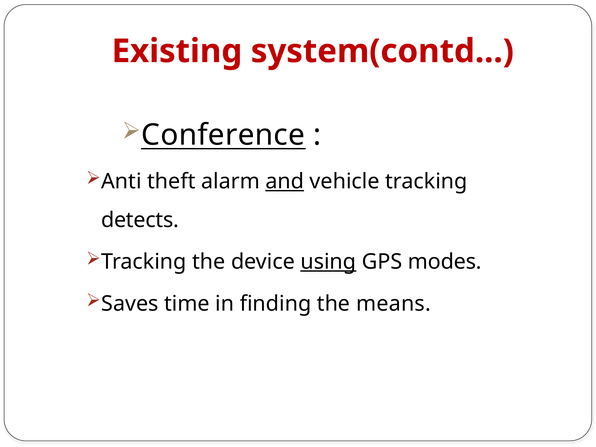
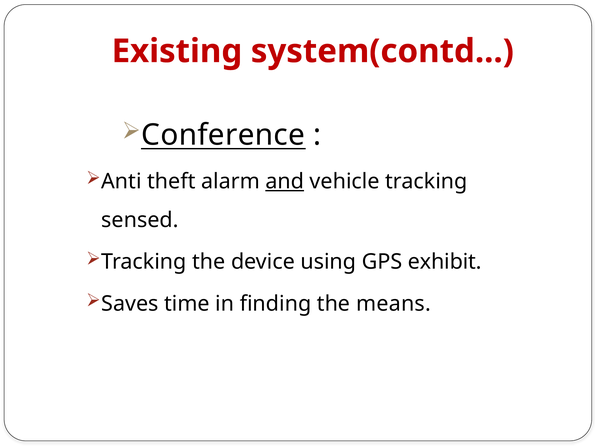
detects: detects -> sensed
using underline: present -> none
modes: modes -> exhibit
